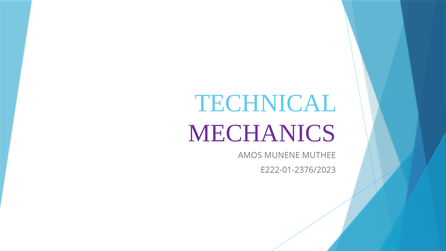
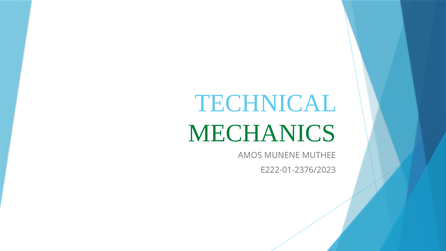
MECHANICS colour: purple -> green
